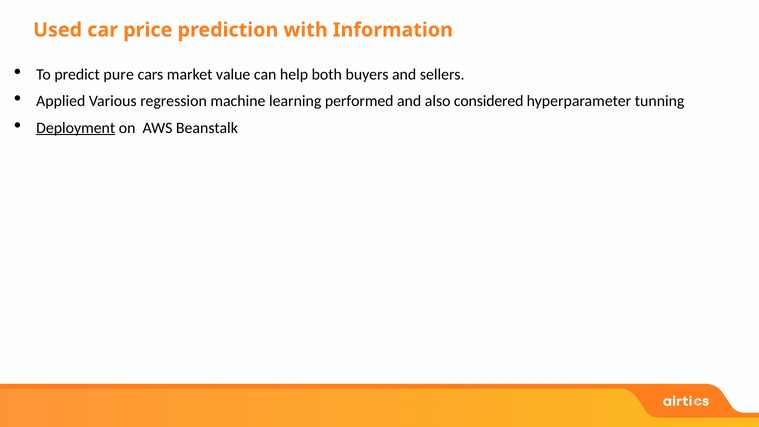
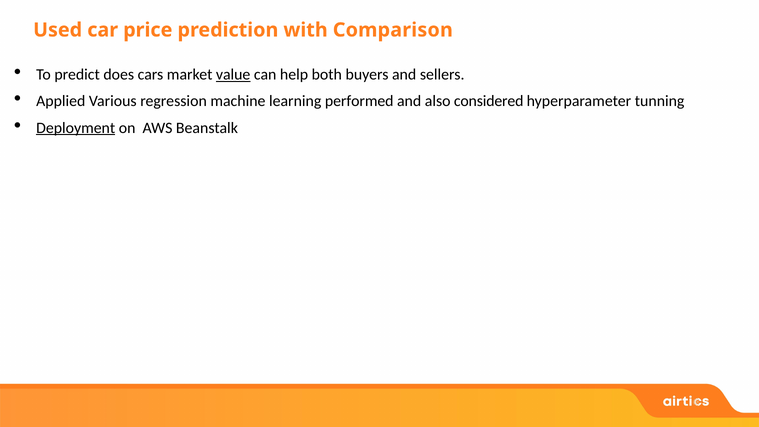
Information: Information -> Comparison
pure: pure -> does
value underline: none -> present
